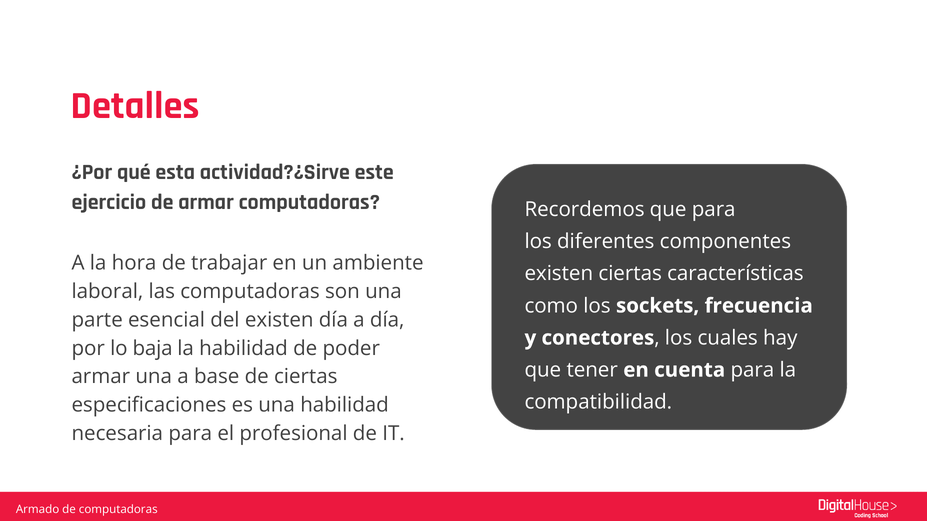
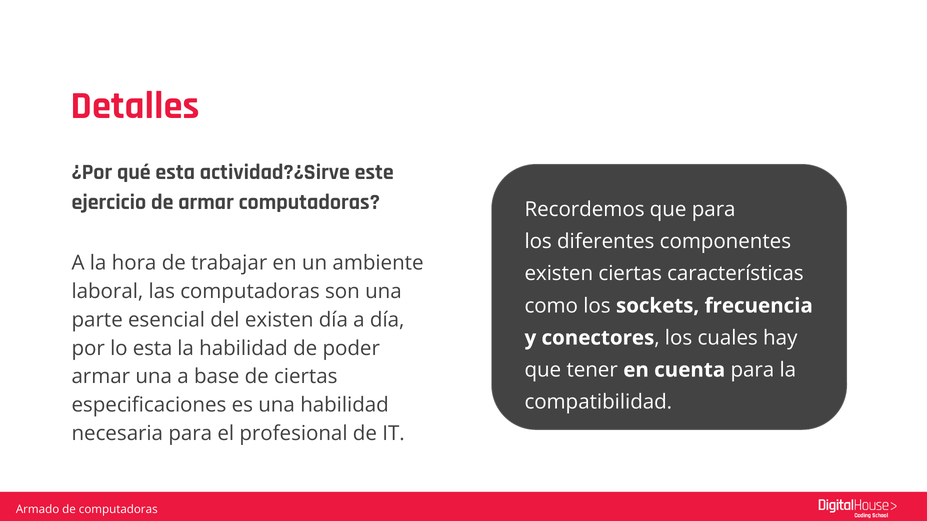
lo baja: baja -> esta
